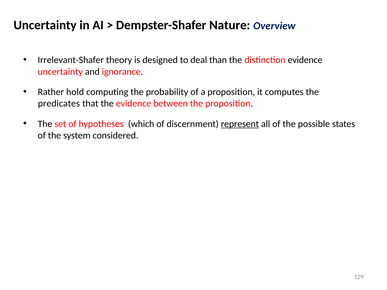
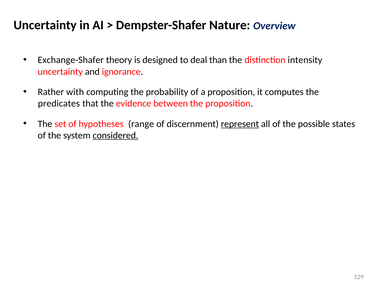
Irrelevant-Shafer: Irrelevant-Shafer -> Exchange-Shafer
distinction evidence: evidence -> intensity
hold: hold -> with
which: which -> range
considered underline: none -> present
